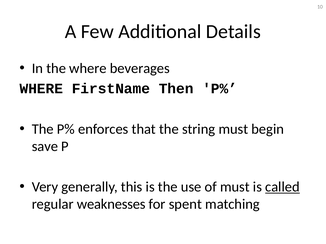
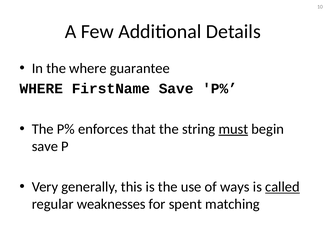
beverages: beverages -> guarantee
FirstName Then: Then -> Save
must at (233, 129) underline: none -> present
of must: must -> ways
